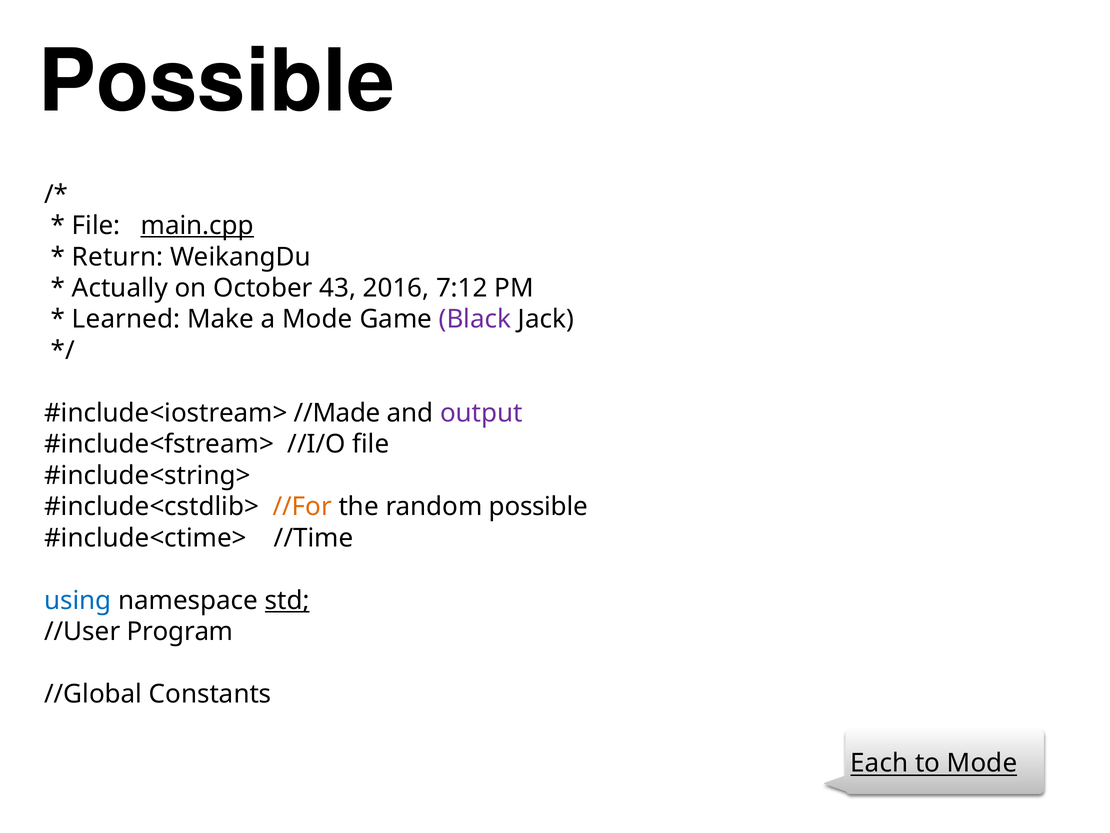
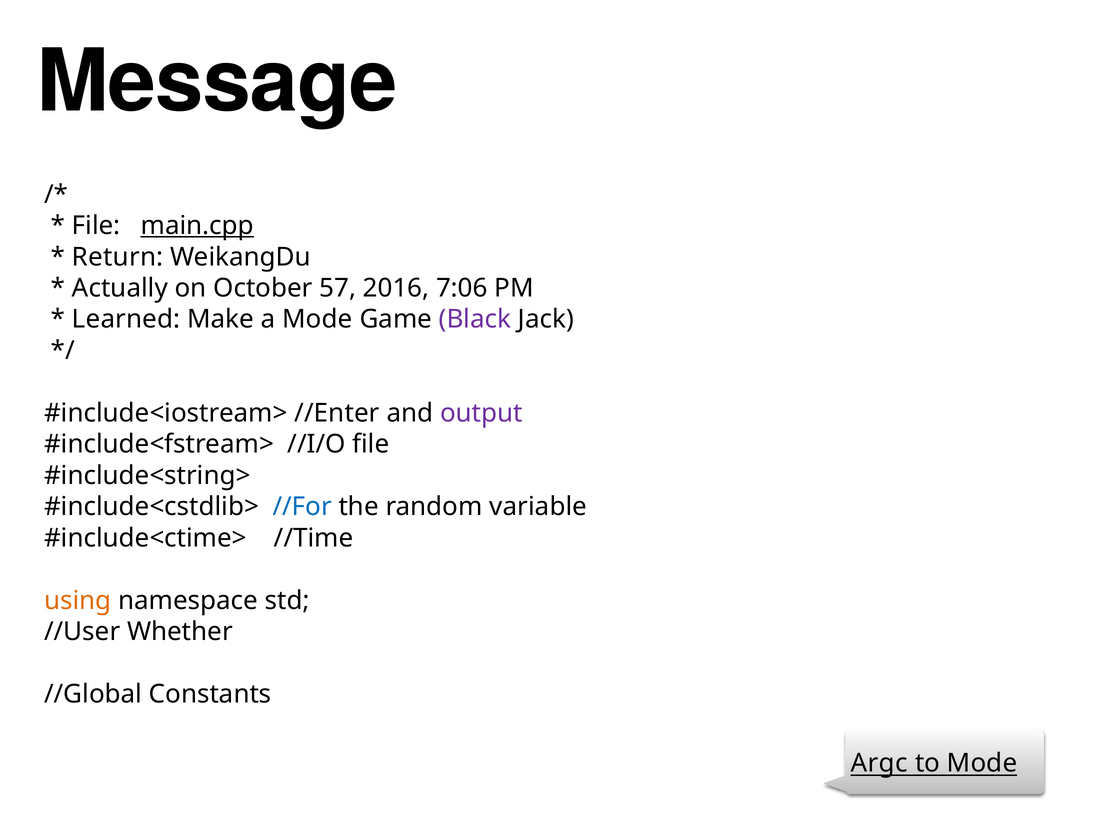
Possible at (217, 82): Possible -> Message
43: 43 -> 57
7:12: 7:12 -> 7:06
//Made: //Made -> //Enter
//For colour: orange -> blue
random possible: possible -> variable
using colour: blue -> orange
std underline: present -> none
Program: Program -> Whether
Each: Each -> Argc
